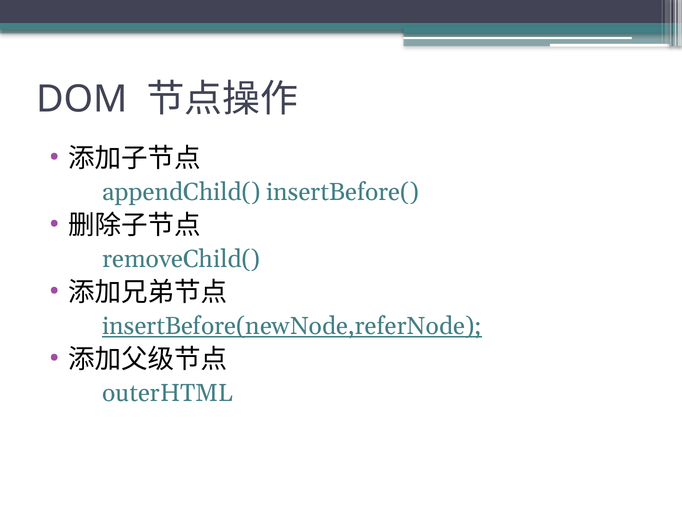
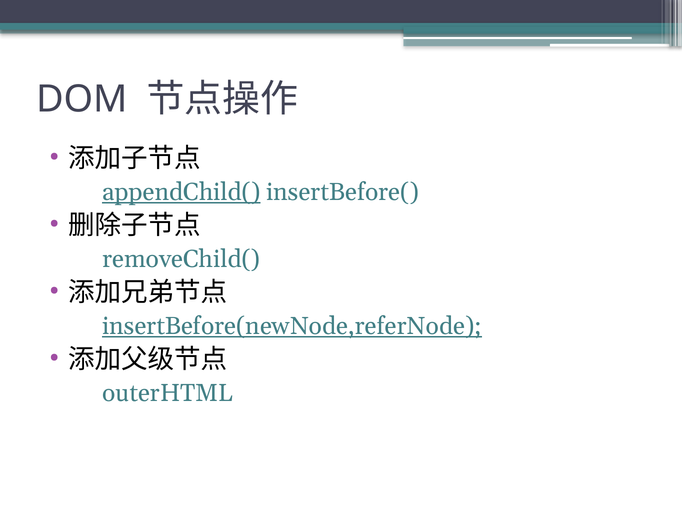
appendChild( underline: none -> present
